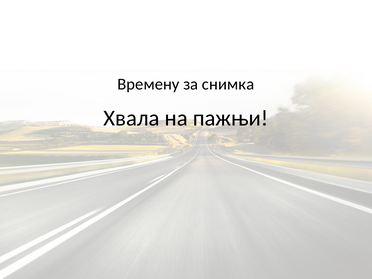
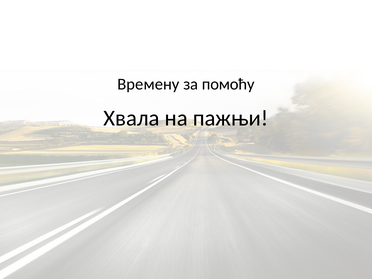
снимка: снимка -> помоћу
